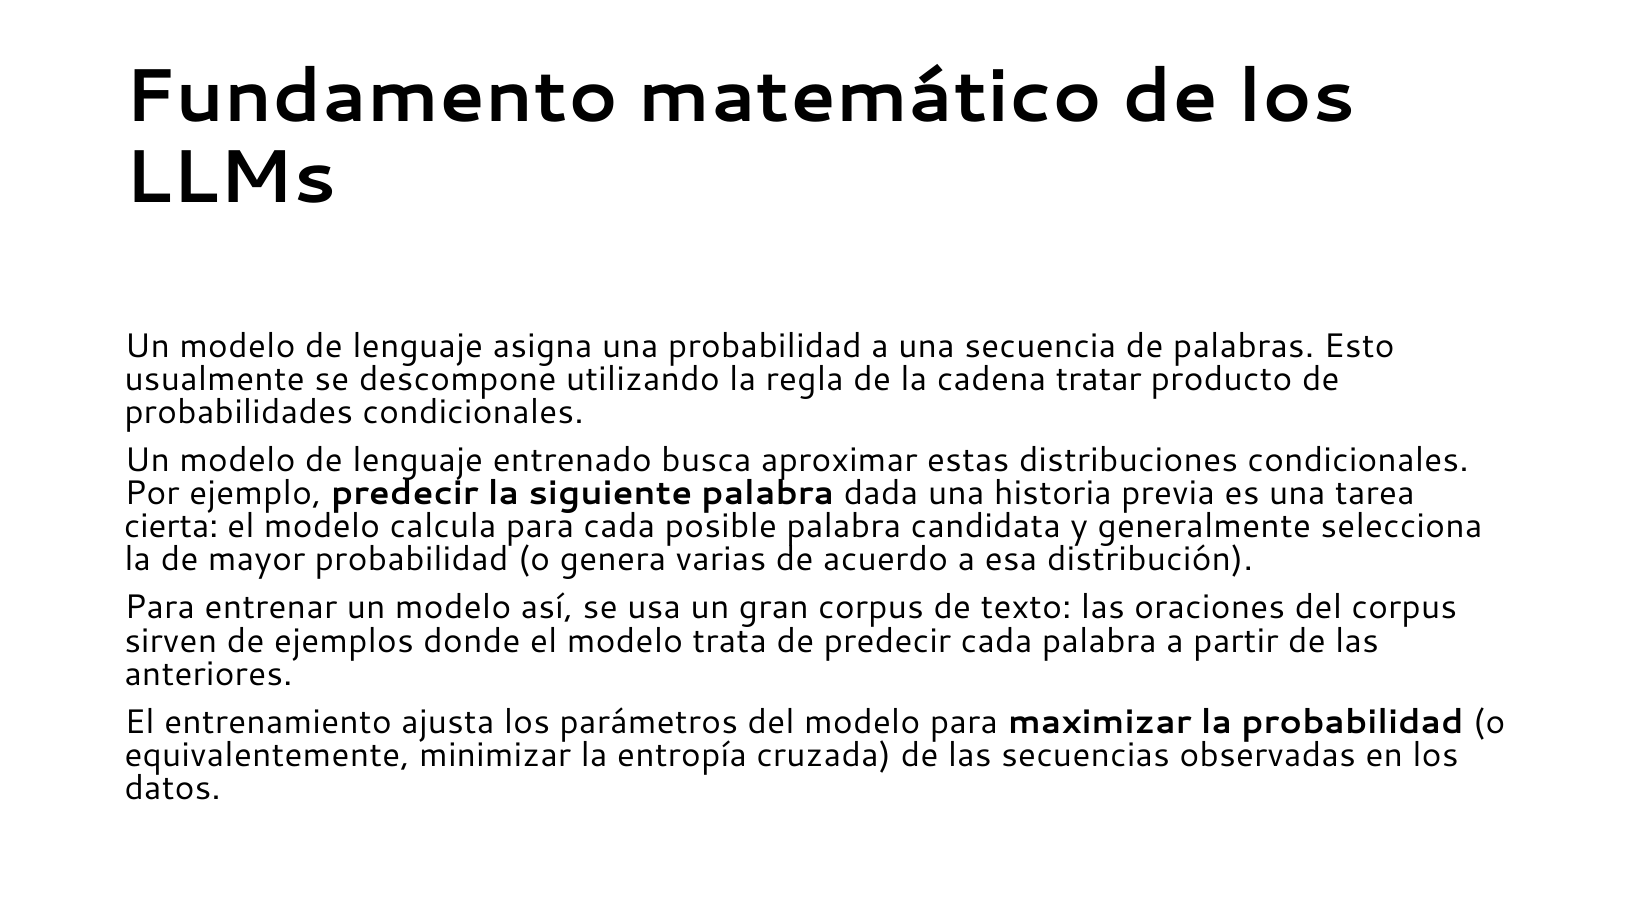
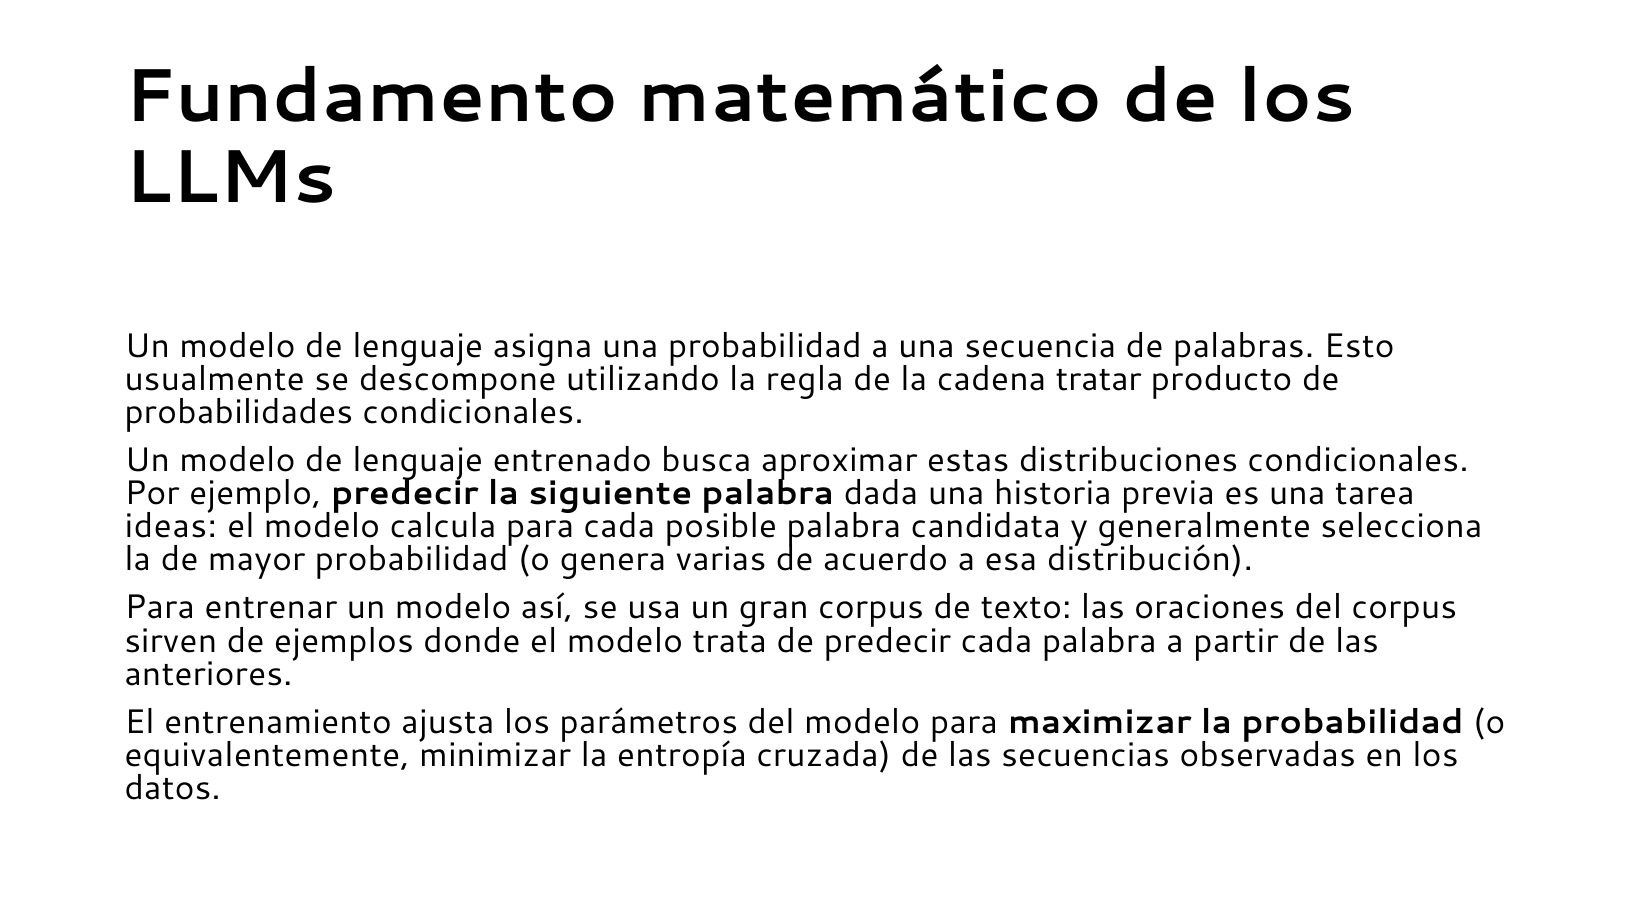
cierta: cierta -> ideas
